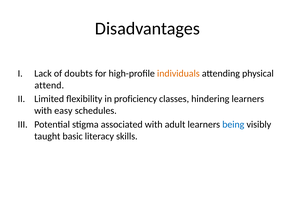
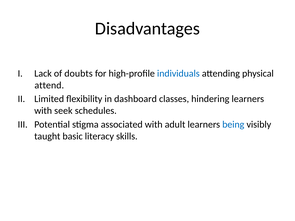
individuals colour: orange -> blue
proficiency: proficiency -> dashboard
easy: easy -> seek
